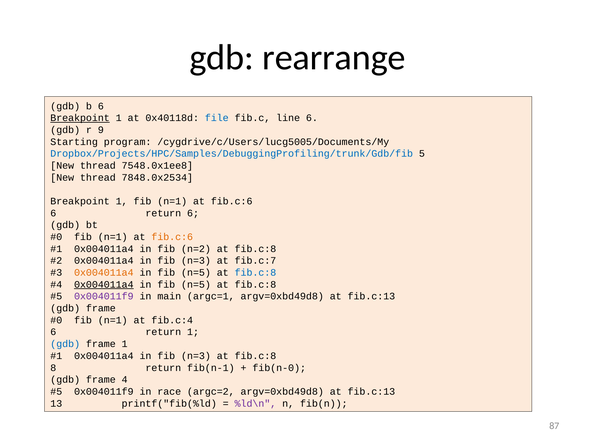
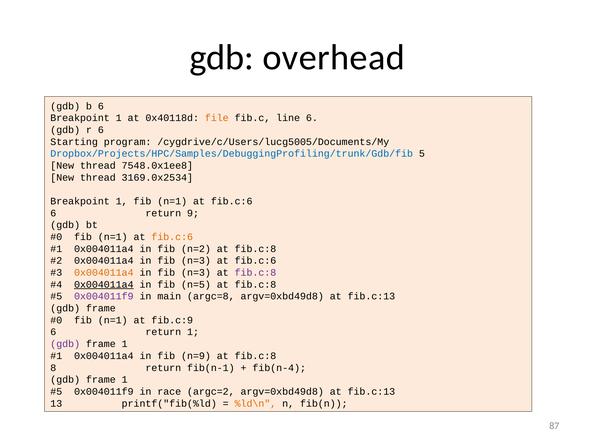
rearrange: rearrange -> overhead
Breakpoint at (80, 118) underline: present -> none
file colour: blue -> orange
r 9: 9 -> 6
7848.0x2534: 7848.0x2534 -> 3169.0x2534
return 6: 6 -> 9
n=3 at fib.c:7: fib.c:7 -> fib.c:6
n=5 at (196, 273): n=5 -> n=3
fib.c:8 at (255, 273) colour: blue -> purple
argc=1: argc=1 -> argc=8
fib.c:4: fib.c:4 -> fib.c:9
gdb at (65, 344) colour: blue -> purple
n=3 at (196, 356): n=3 -> n=9
fib(n-0: fib(n-0 -> fib(n-4
4 at (125, 380): 4 -> 1
%ld\n colour: purple -> orange
